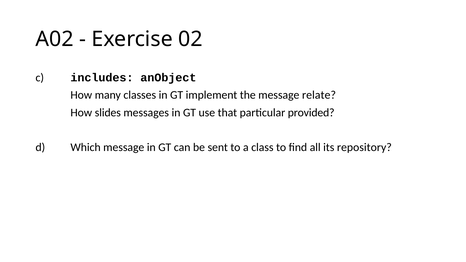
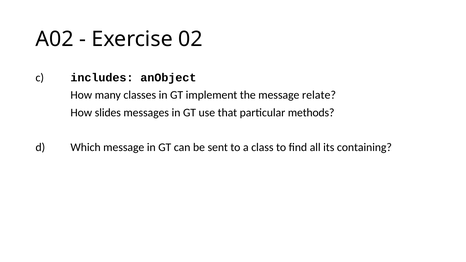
provided: provided -> methods
repository: repository -> containing
